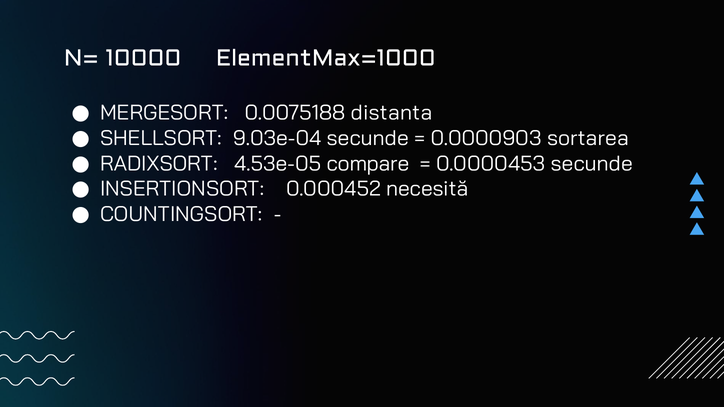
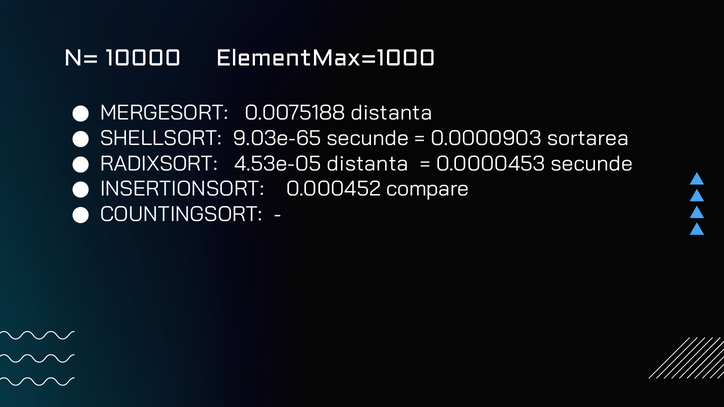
9.03e-04: 9.03e-04 -> 9.03e-65
4.53e-05 compare: compare -> distanta
necesită: necesită -> compare
